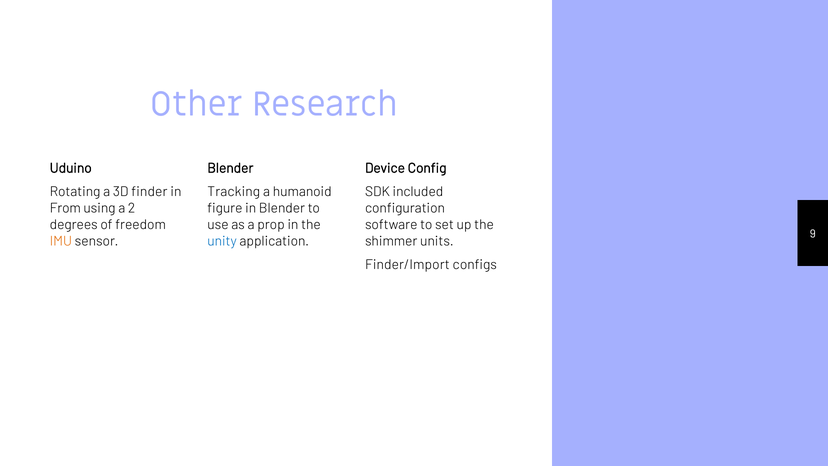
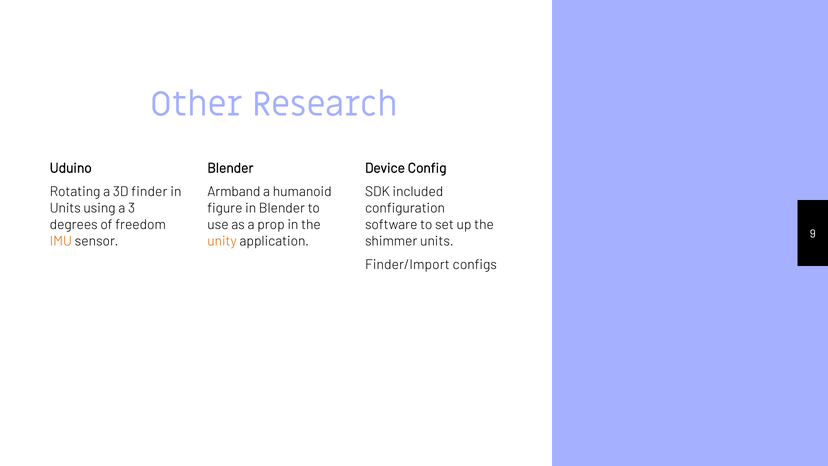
Tracking: Tracking -> Armband
From at (65, 208): From -> Units
2: 2 -> 3
unity colour: blue -> orange
